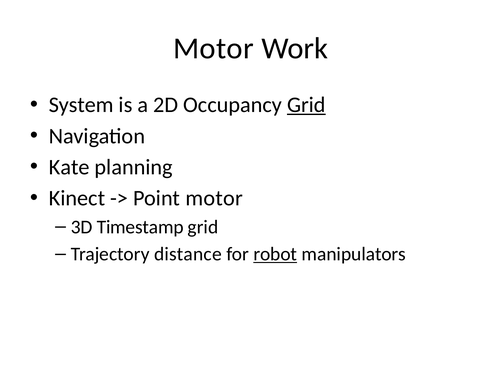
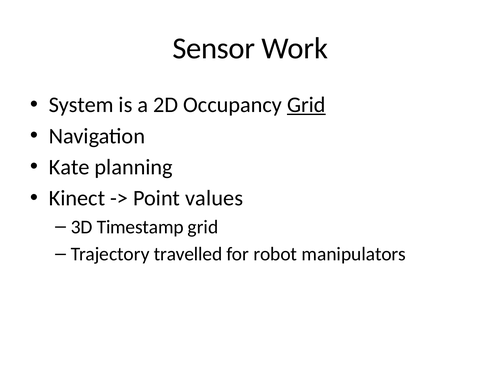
Motor at (213, 48): Motor -> Sensor
Point motor: motor -> values
distance: distance -> travelled
robot underline: present -> none
